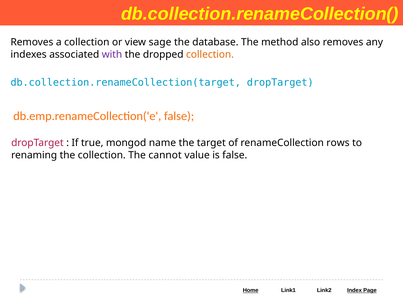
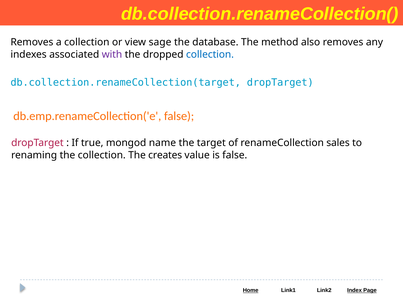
collection at (210, 54) colour: orange -> blue
rows: rows -> sales
cannot: cannot -> creates
